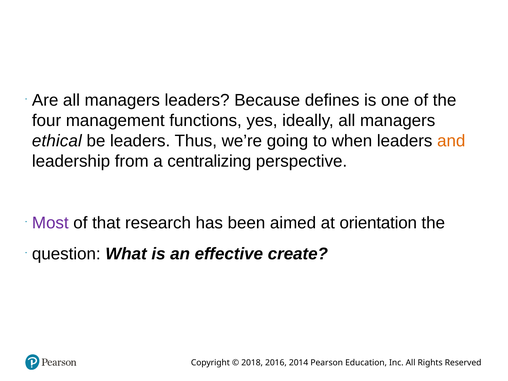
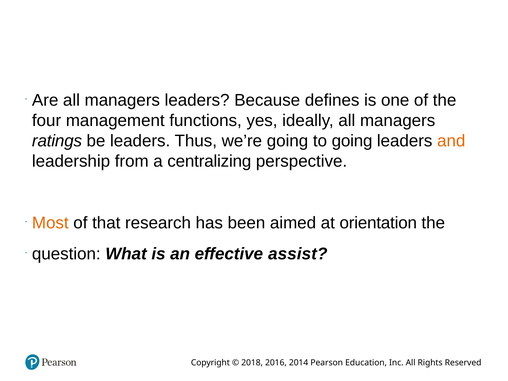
ethical: ethical -> ratings
to when: when -> going
Most colour: purple -> orange
create: create -> assist
